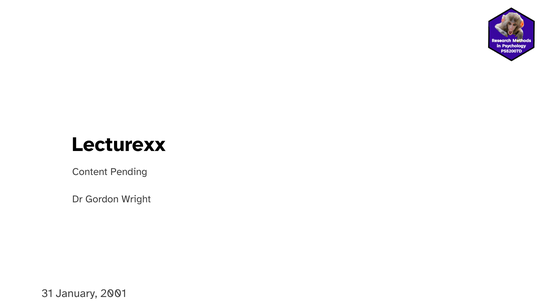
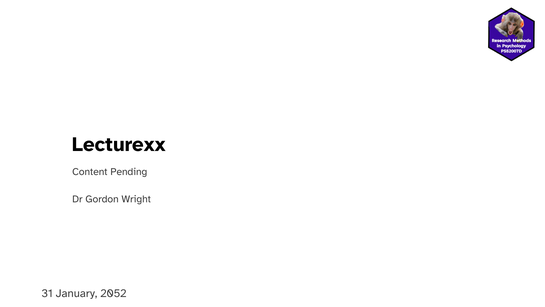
2001: 2001 -> 2052
